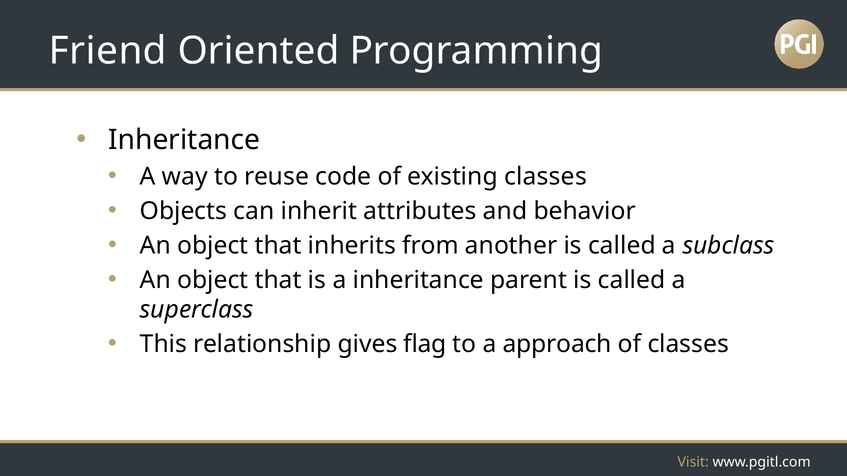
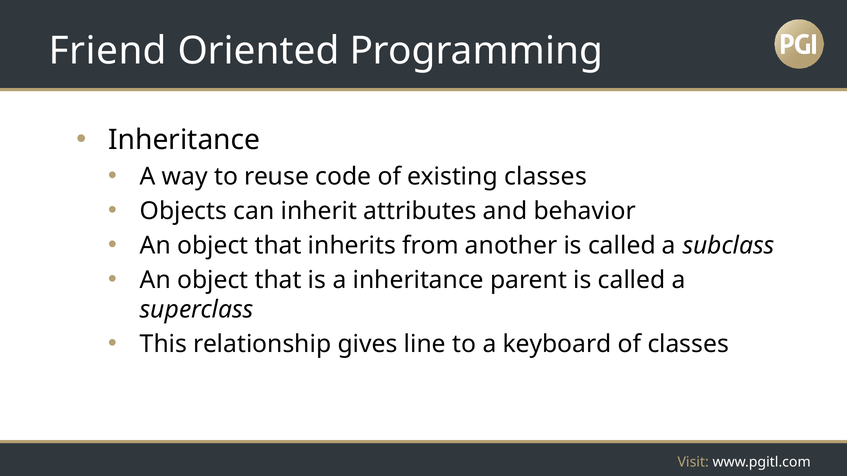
flag: flag -> line
approach: approach -> keyboard
